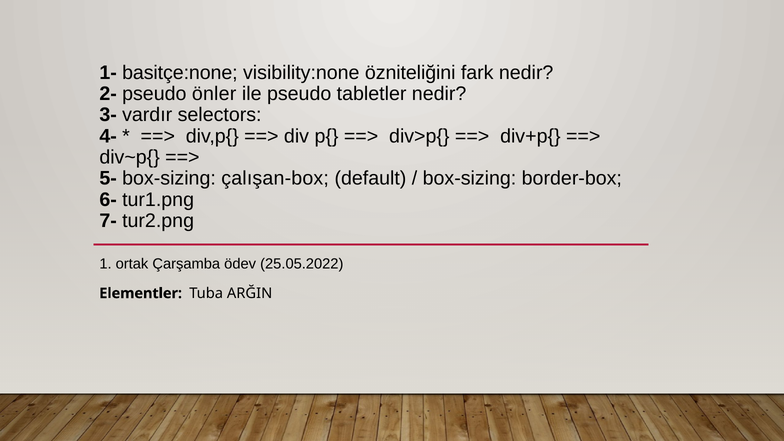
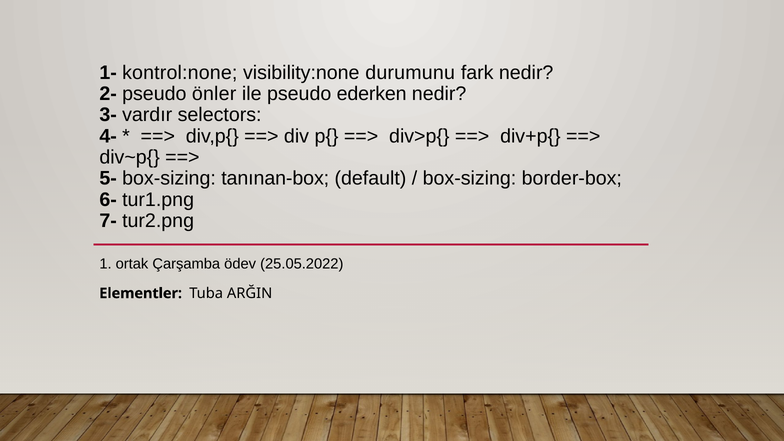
basitçe:none: basitçe:none -> kontrol:none
özniteliğini: özniteliğini -> durumunu
tabletler: tabletler -> ederken
çalışan-box: çalışan-box -> tanınan-box
